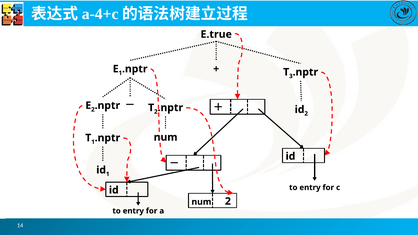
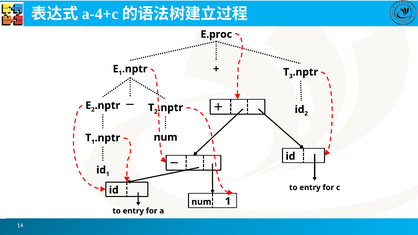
E.true: E.true -> E.proc
num 2: 2 -> 1
